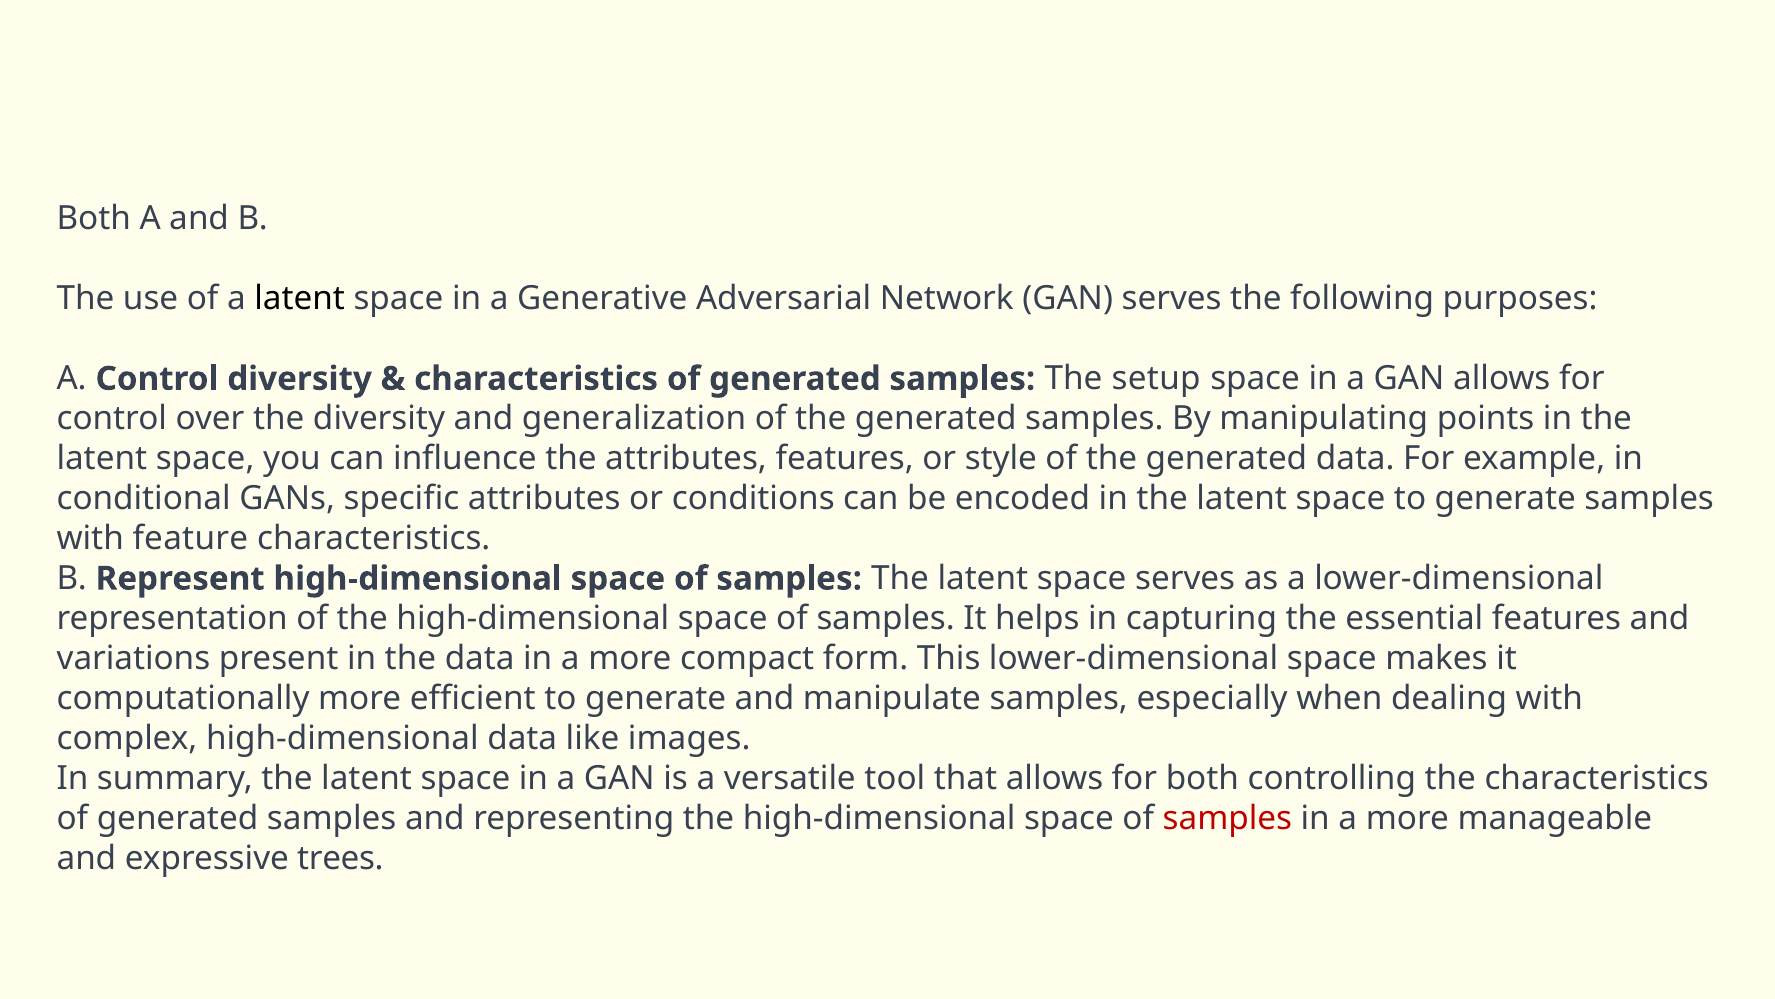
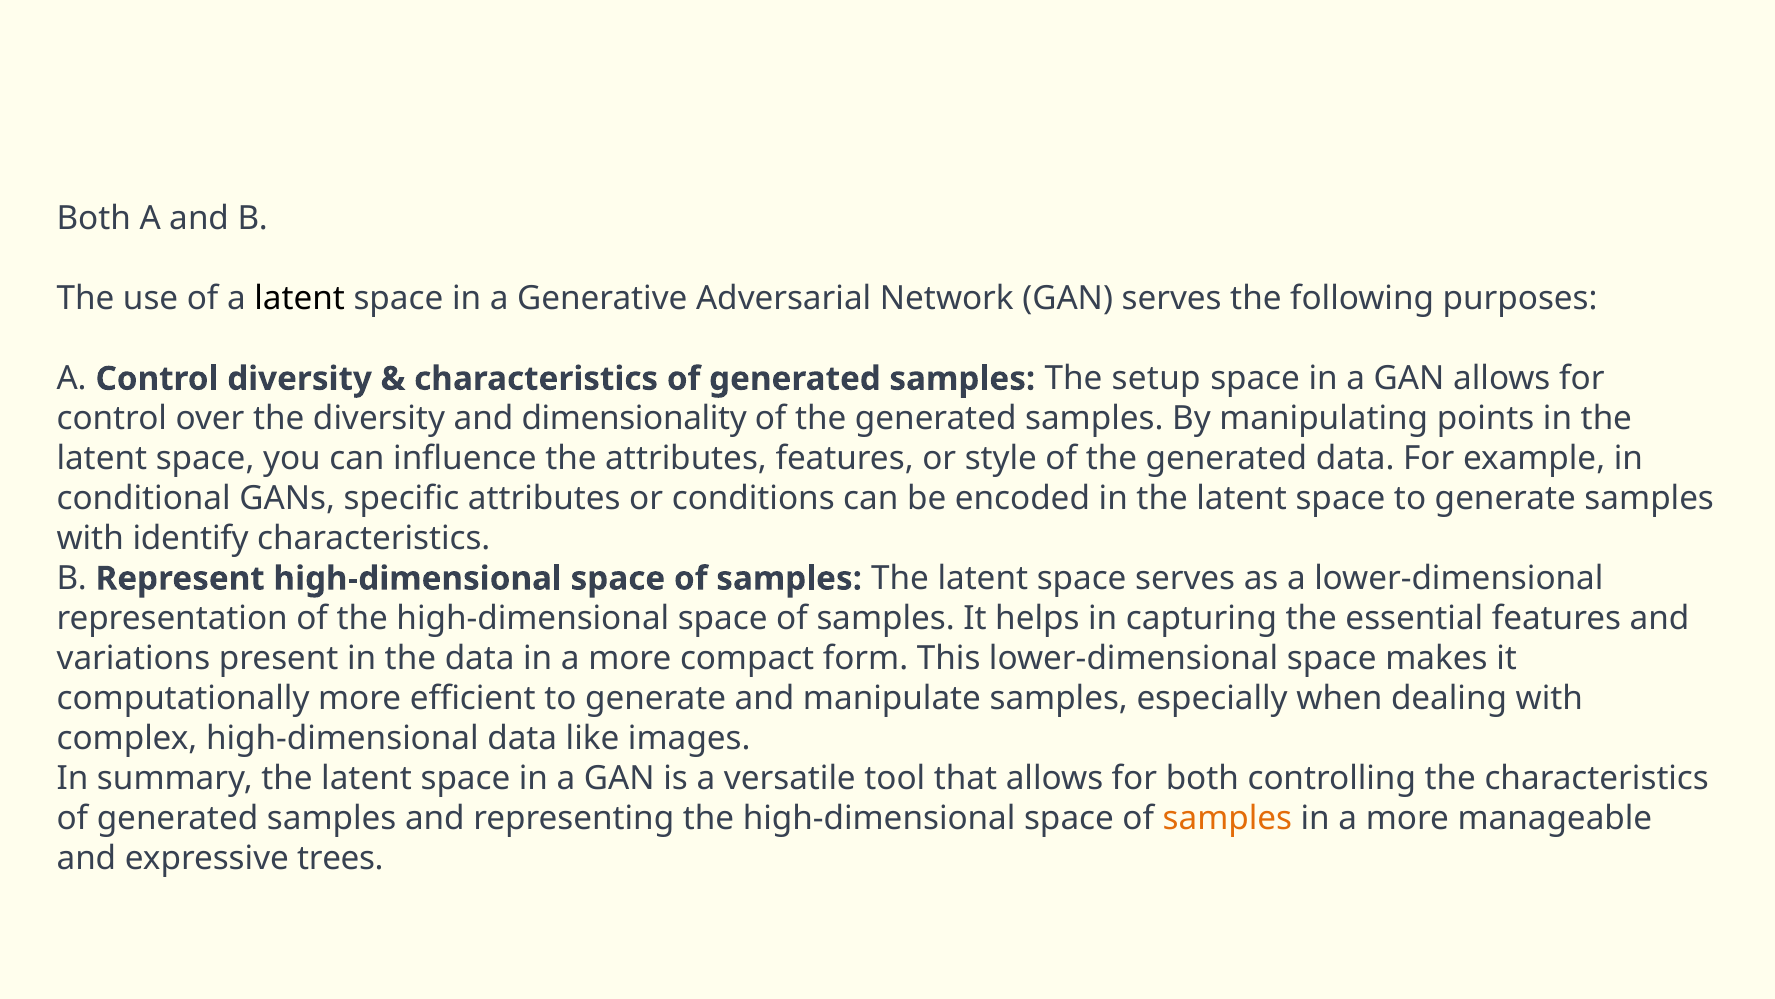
generalization: generalization -> dimensionality
feature: feature -> identify
samples at (1227, 818) colour: red -> orange
